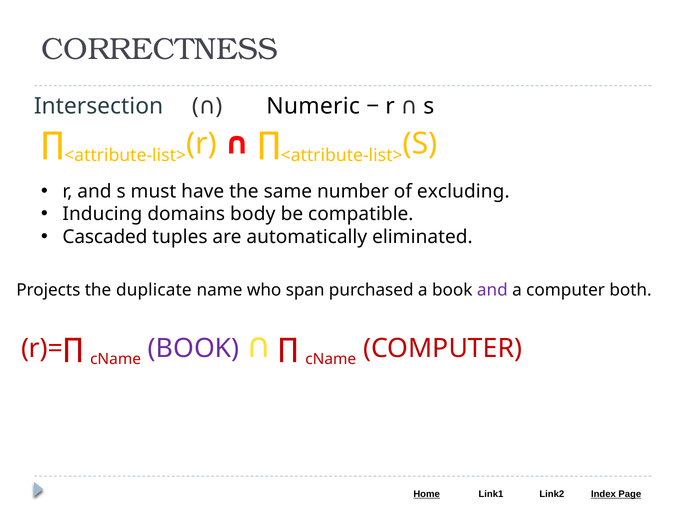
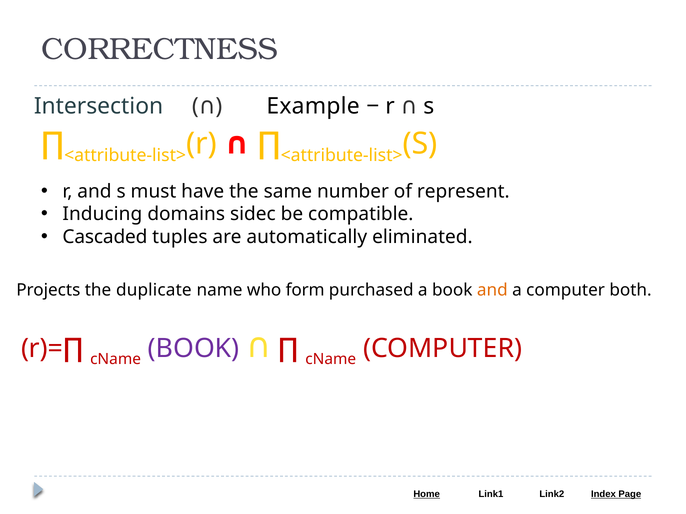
Numeric: Numeric -> Example
excluding: excluding -> represent
body: body -> sidec
span: span -> form
and at (492, 290) colour: purple -> orange
